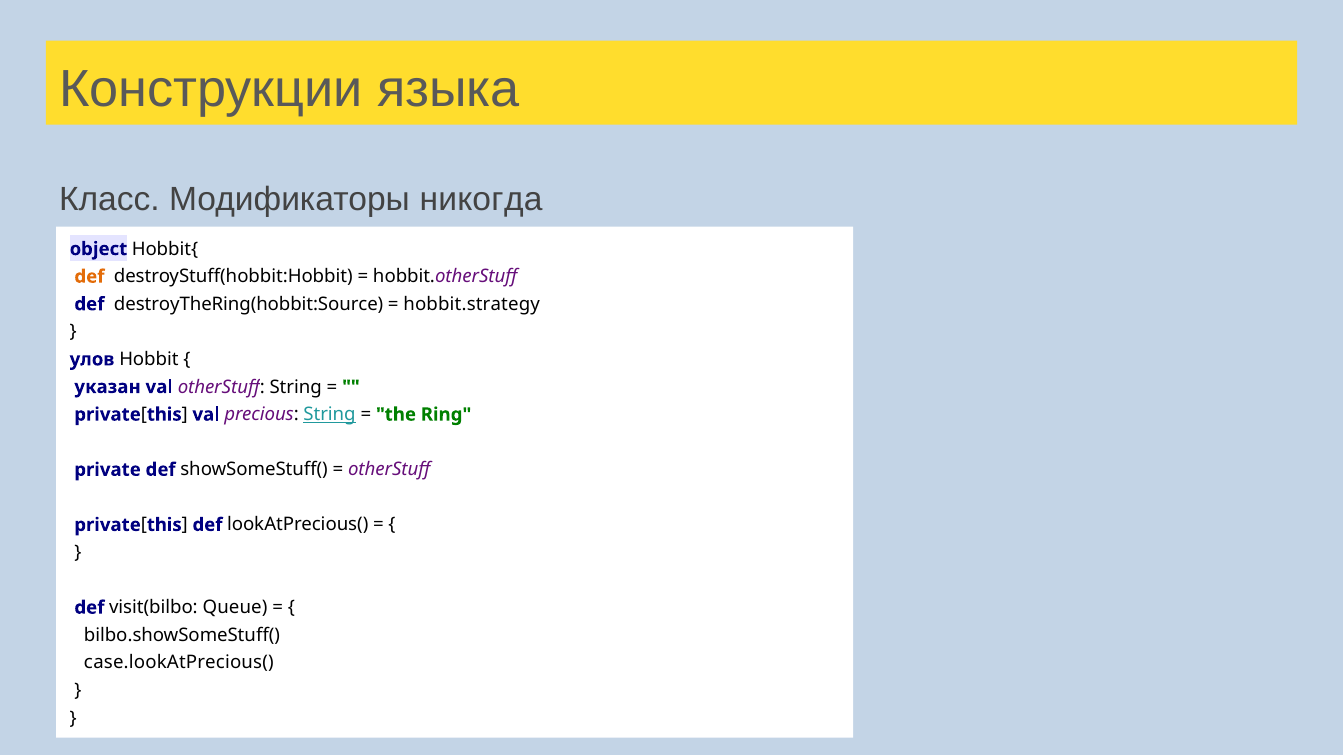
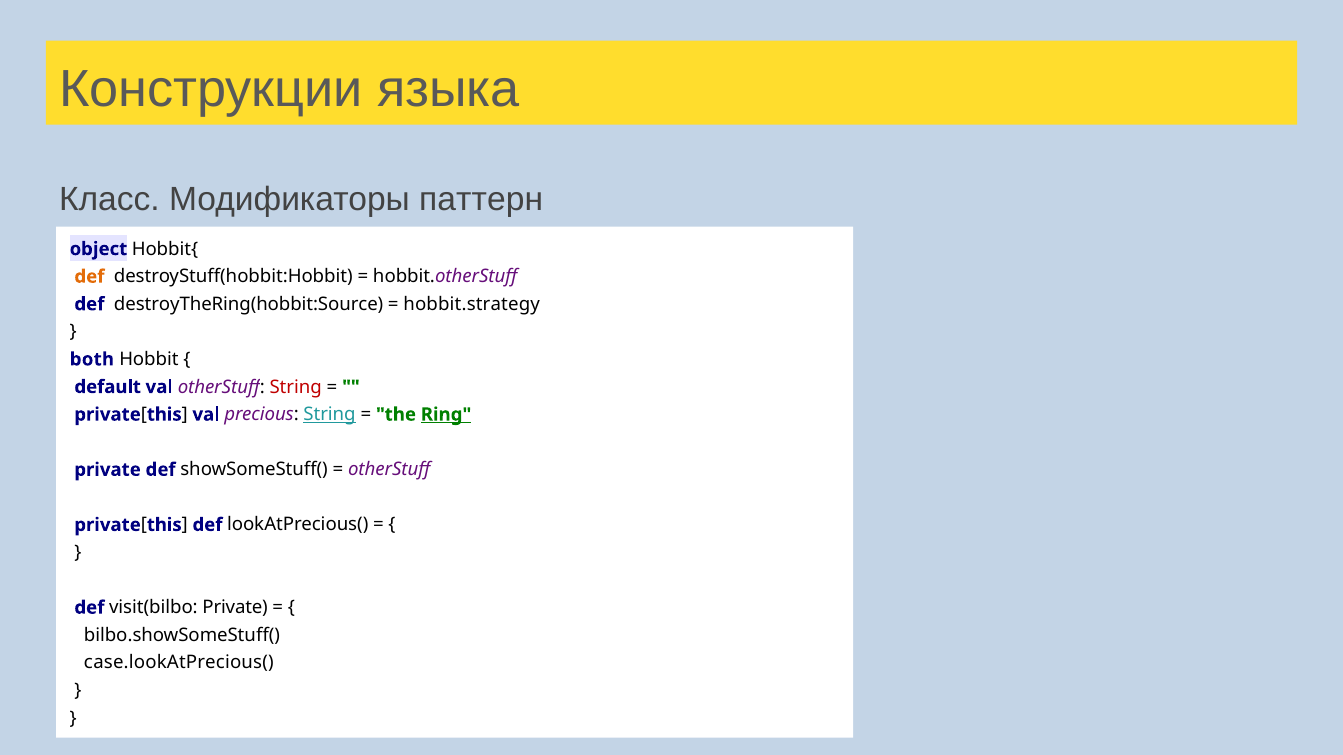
никогда: никогда -> паттерн
улов: улов -> both
указан: указан -> default
String at (296, 387) colour: black -> red
Ring underline: none -> present
visit(bilbo Queue: Queue -> Private
